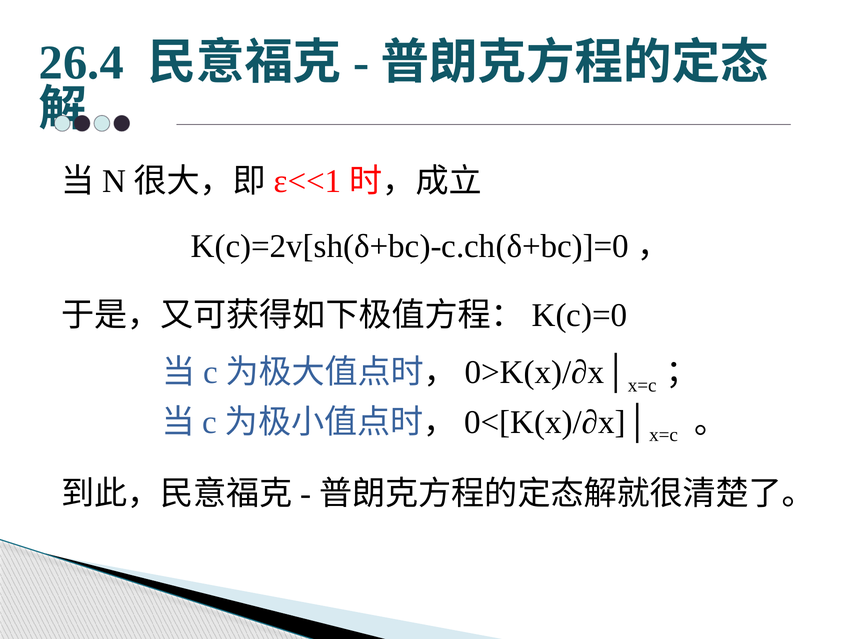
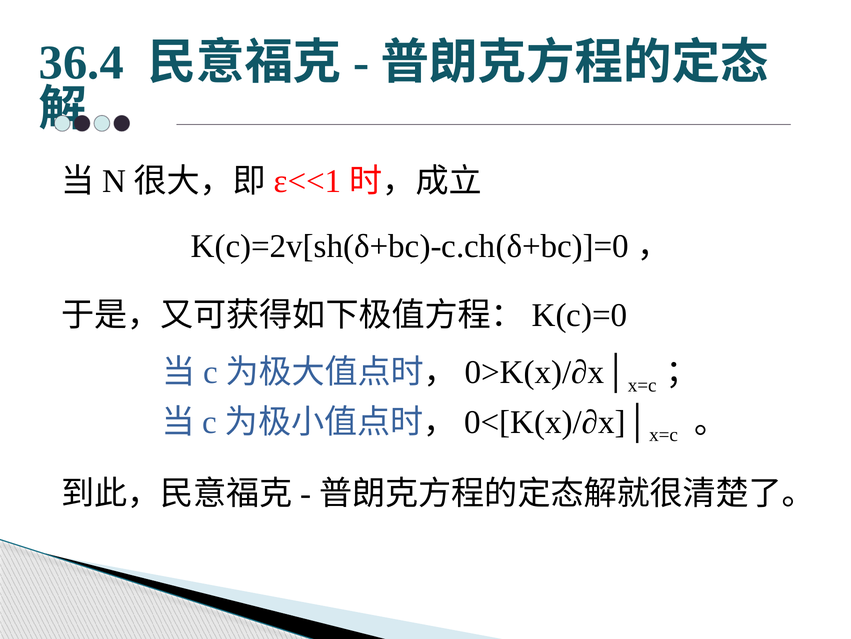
26.4: 26.4 -> 36.4
